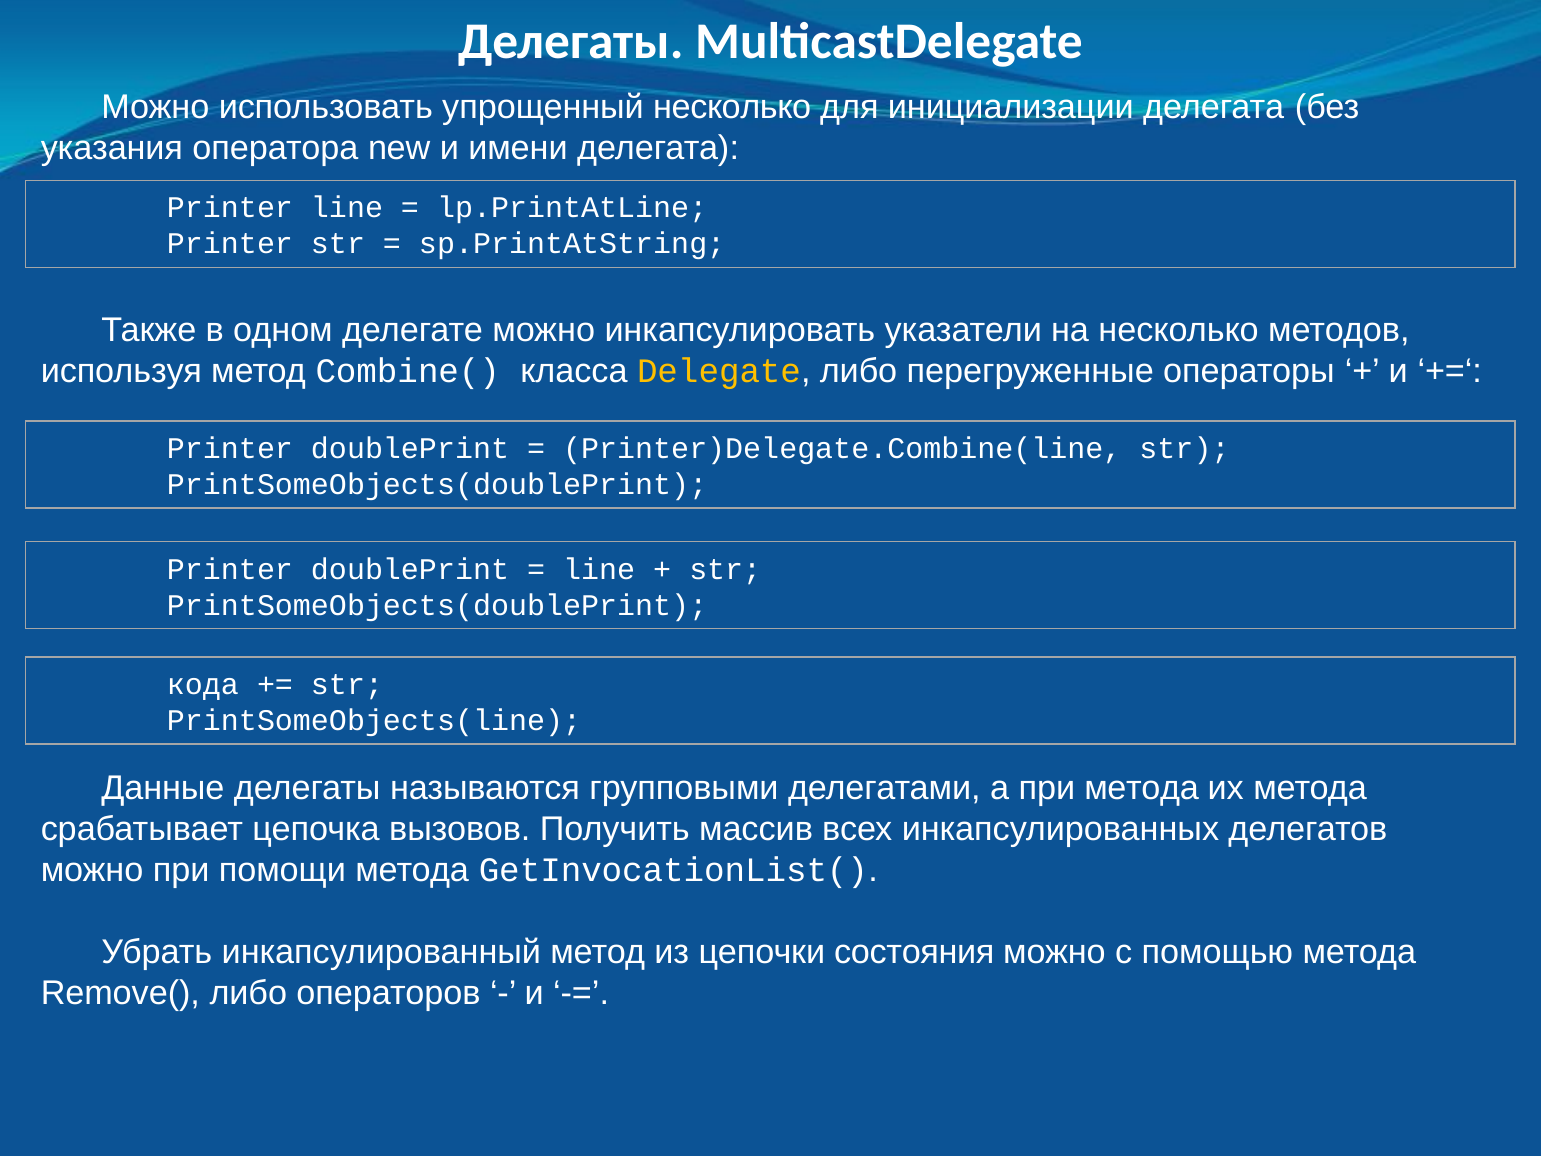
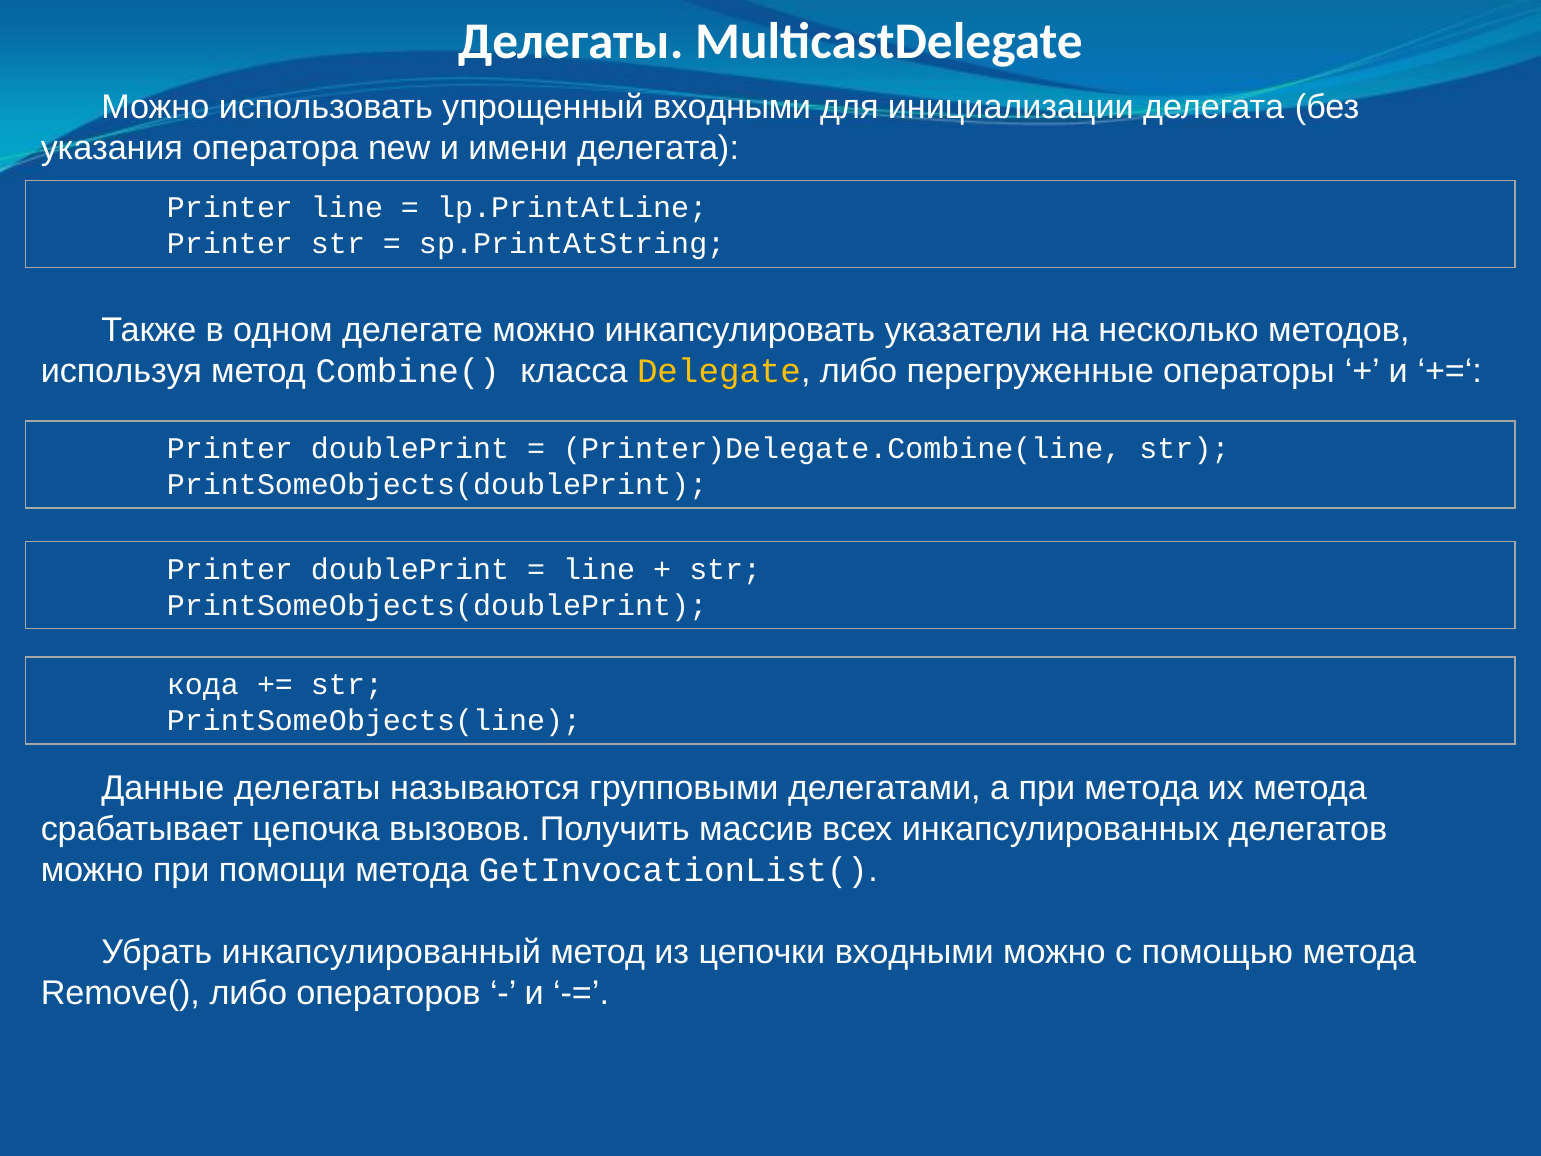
упрощенный несколько: несколько -> входными
цепочки состояния: состояния -> входными
